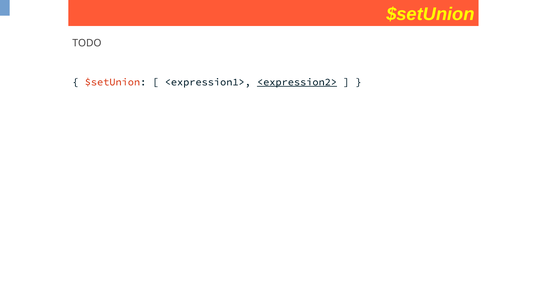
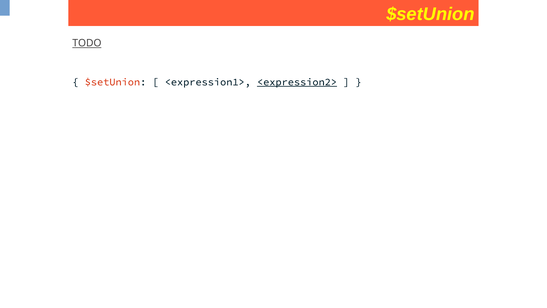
TODO underline: none -> present
